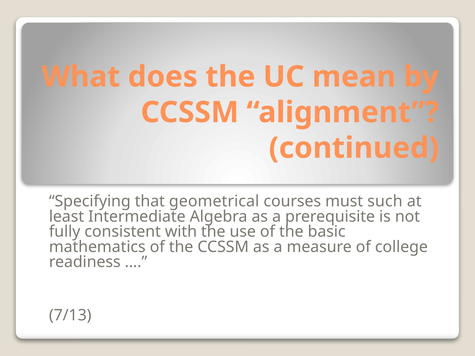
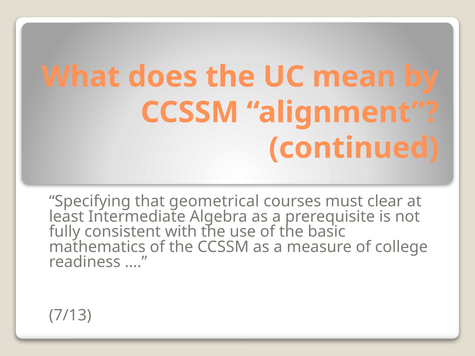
such: such -> clear
